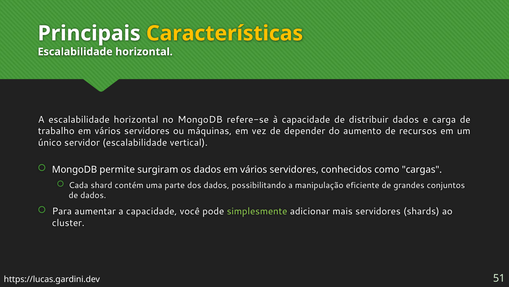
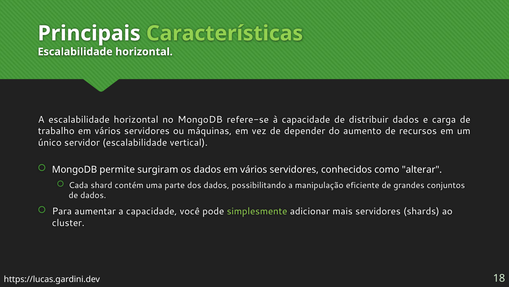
Características colour: yellow -> light green
cargas: cargas -> alterar
51: 51 -> 18
